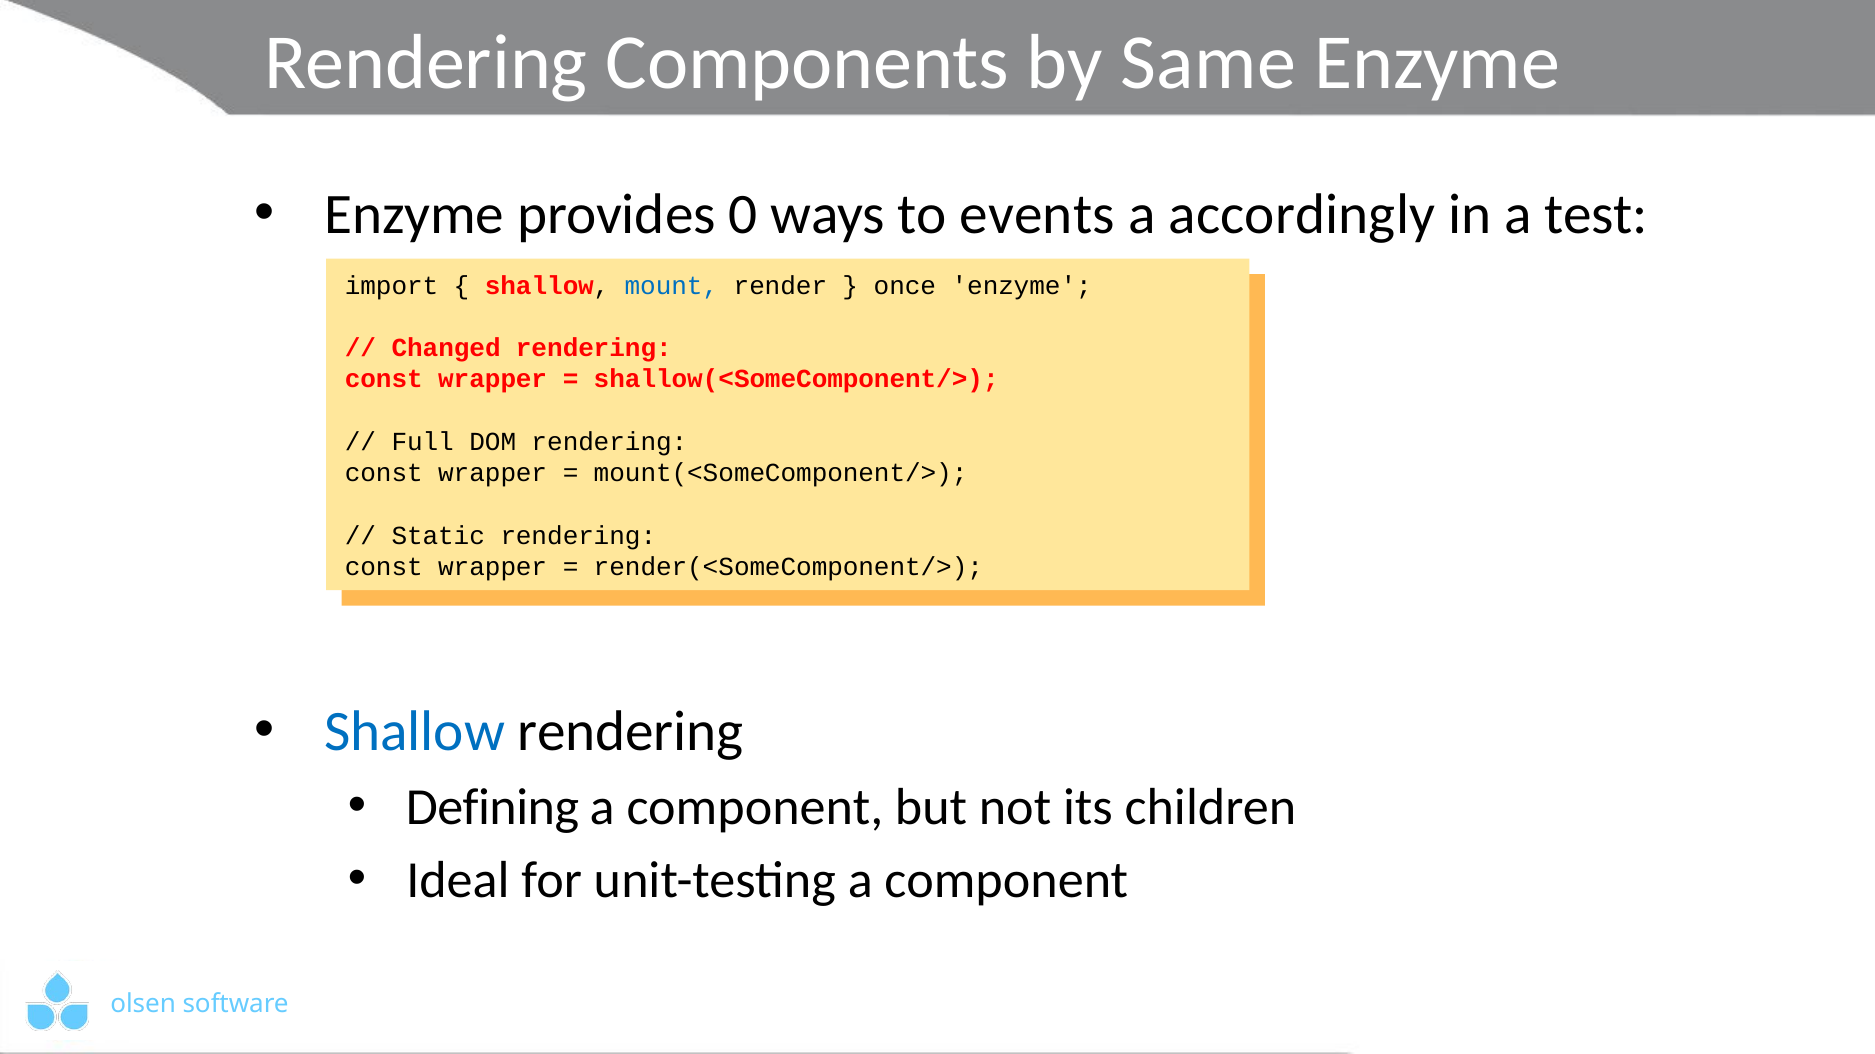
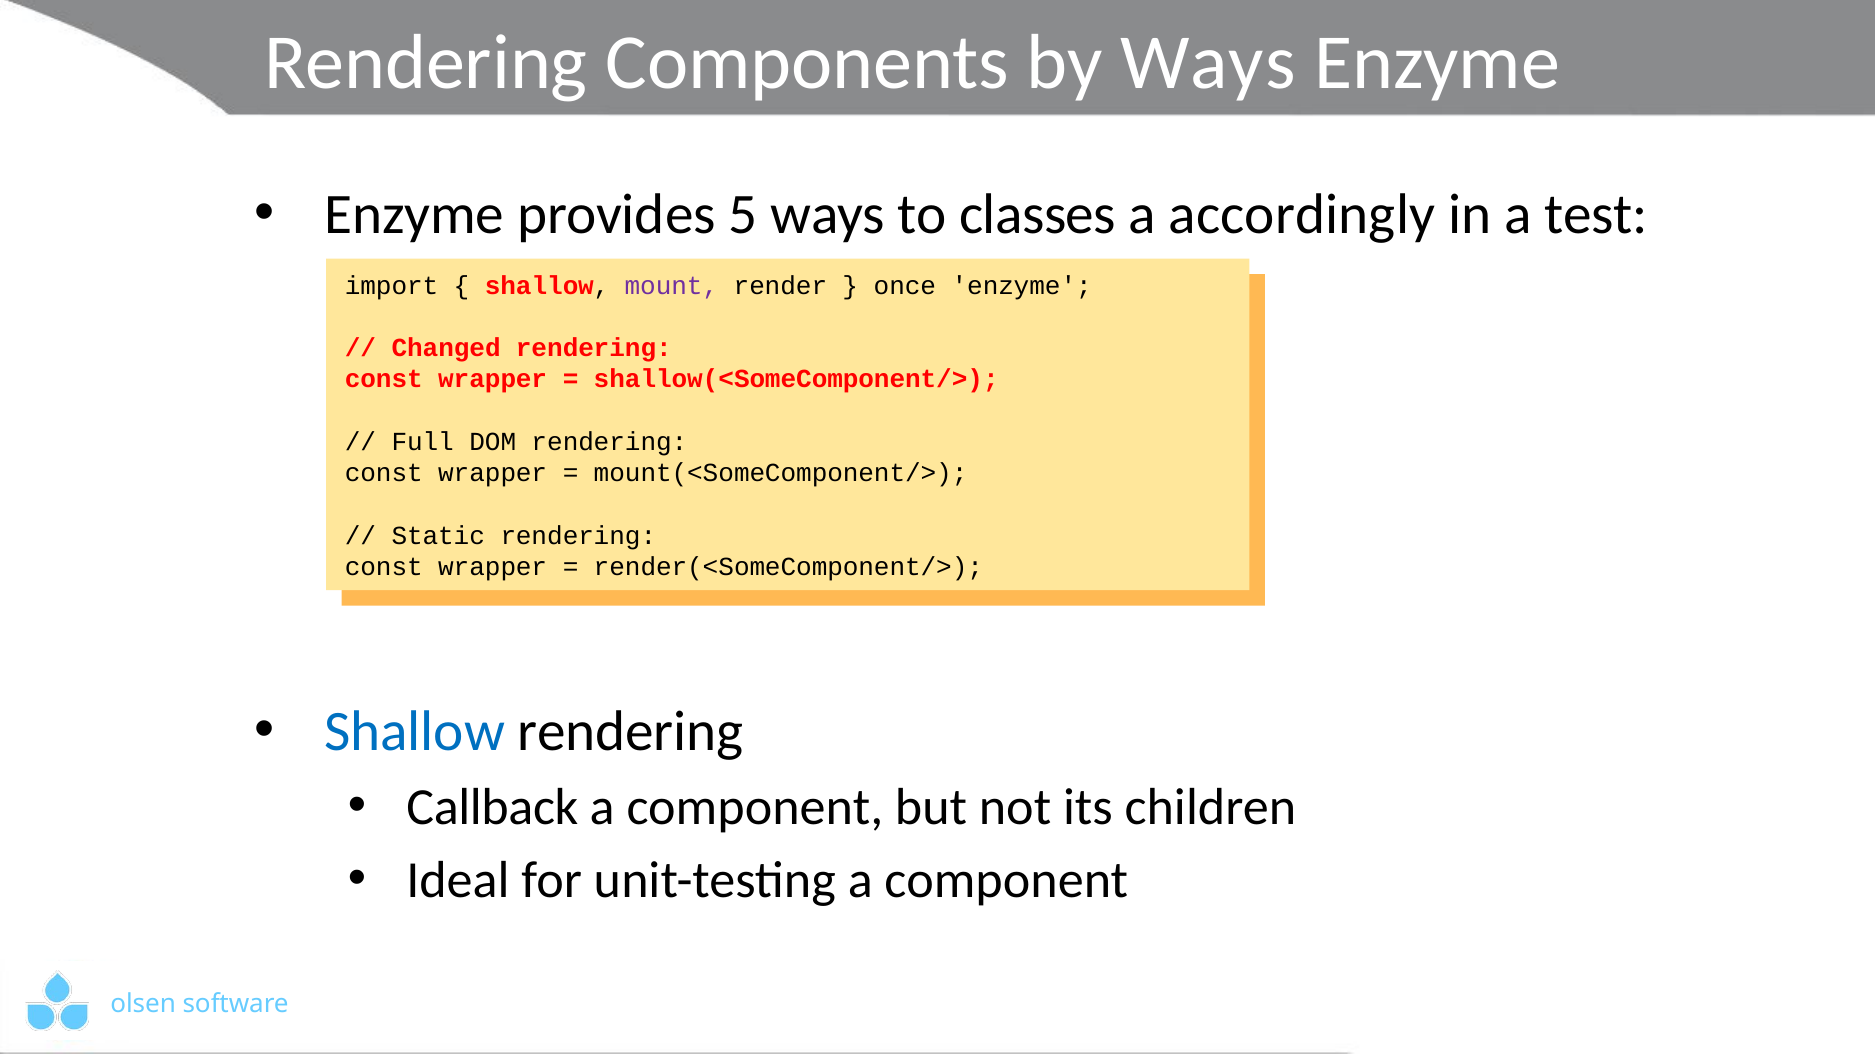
Same at (1208, 63): Same -> Ways
0: 0 -> 5
events: events -> classes
mount at (671, 286) colour: blue -> purple
Defining: Defining -> Callback
